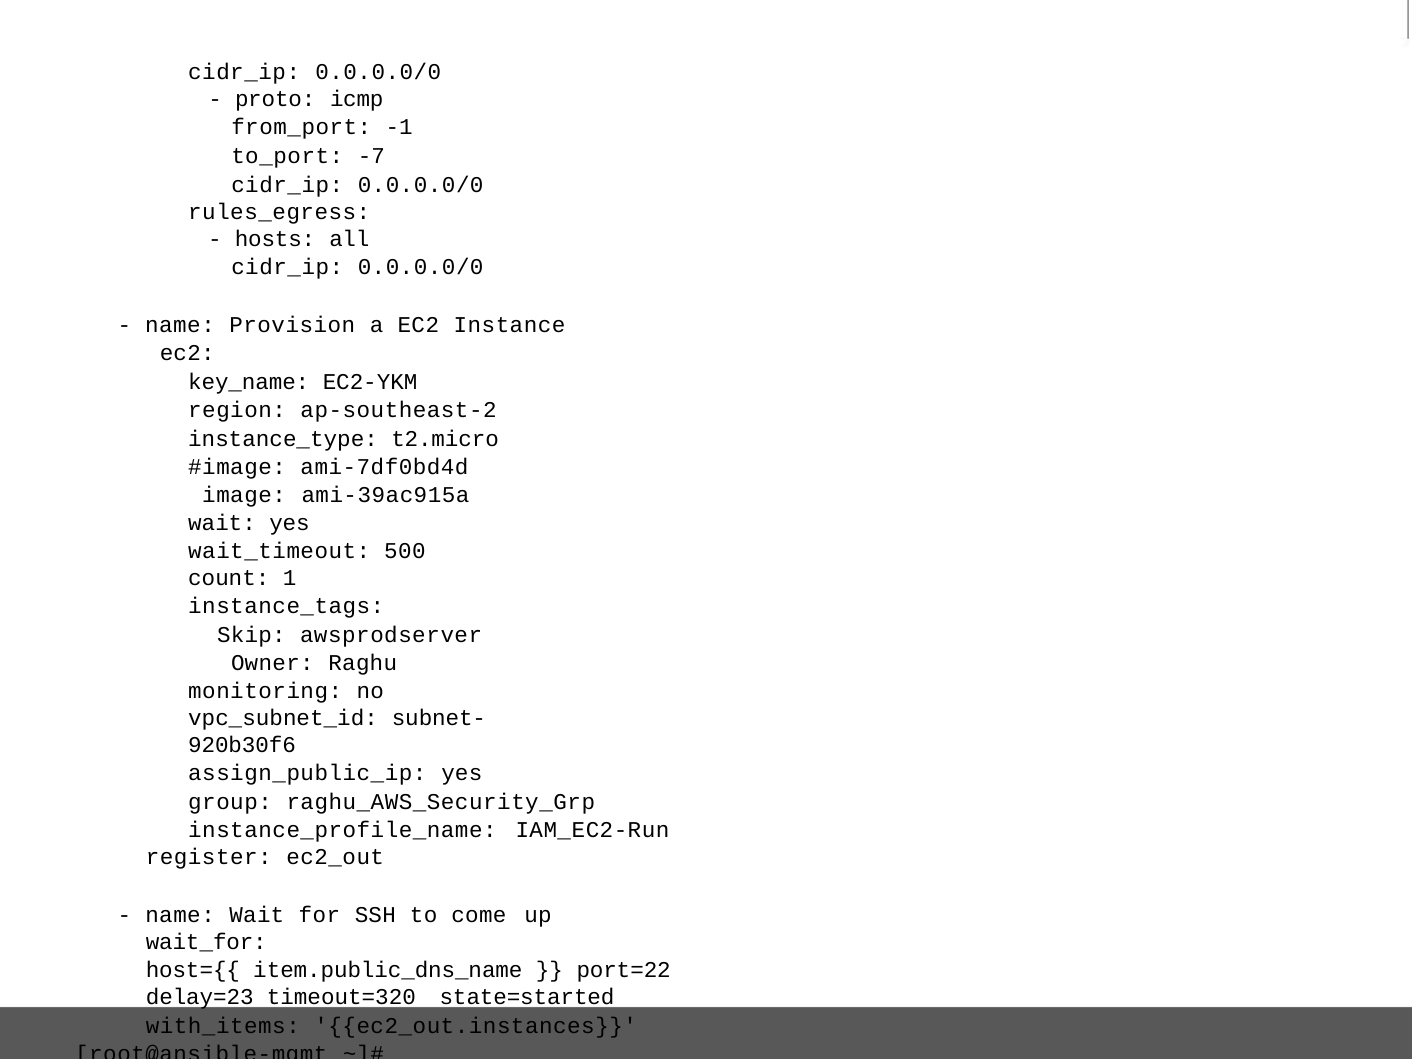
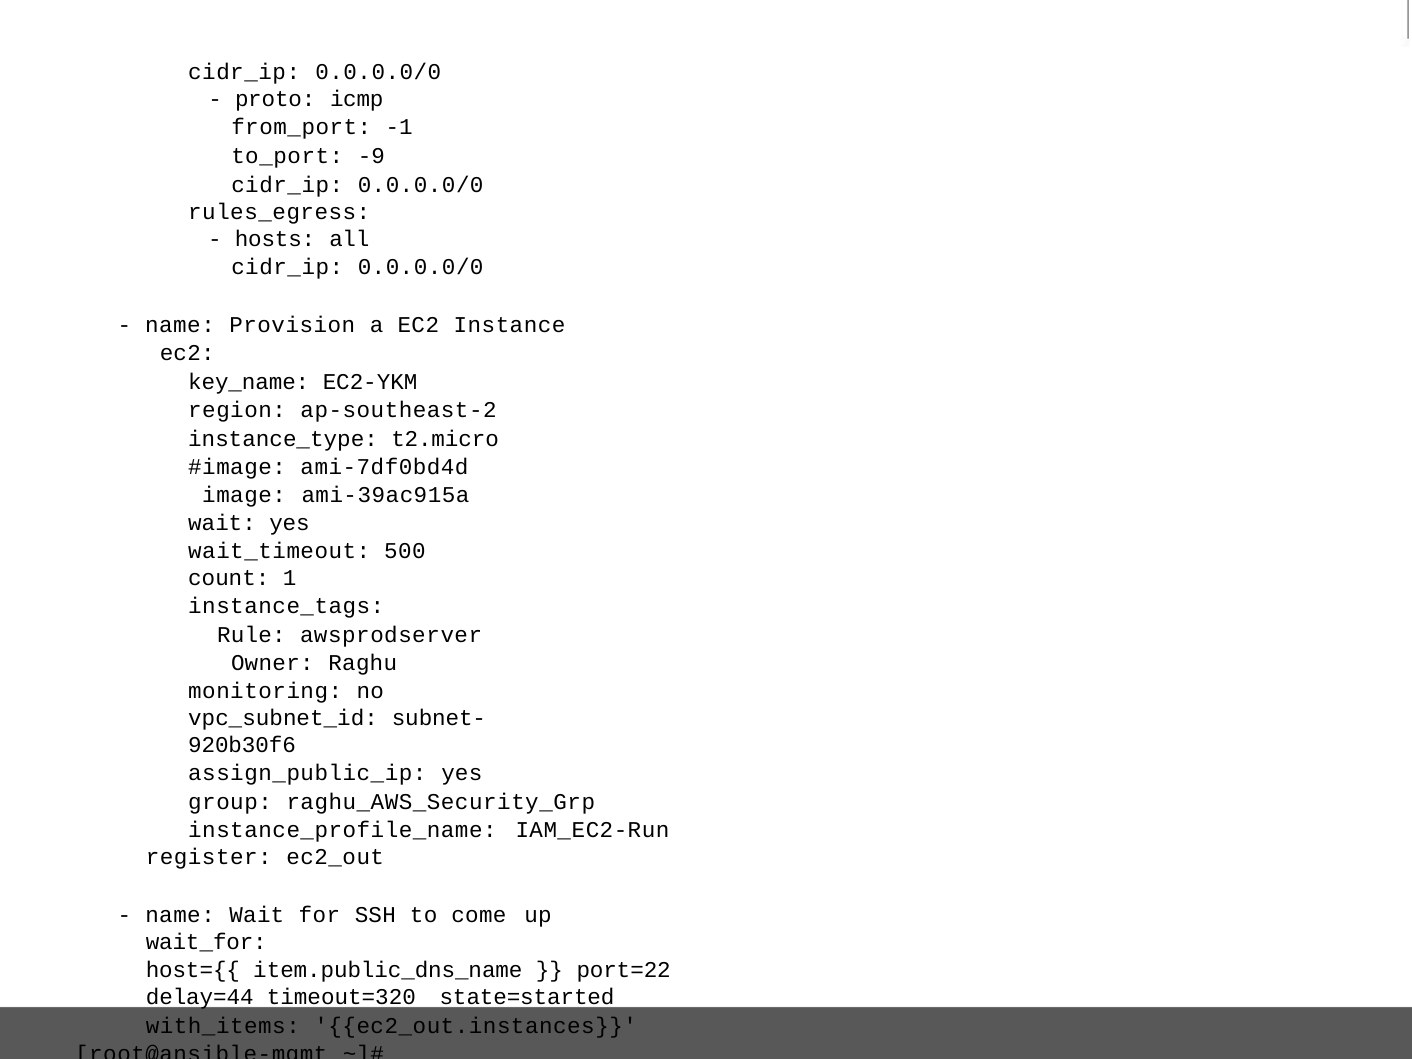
-7: -7 -> -9
Skip: Skip -> Rule
delay=23: delay=23 -> delay=44
